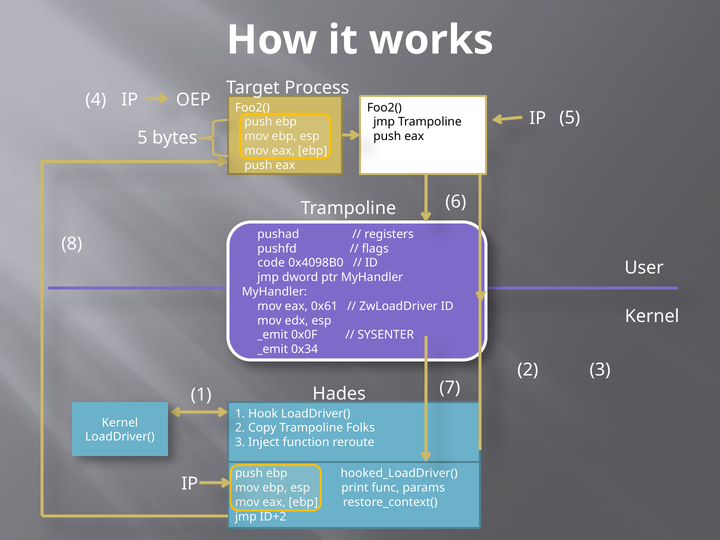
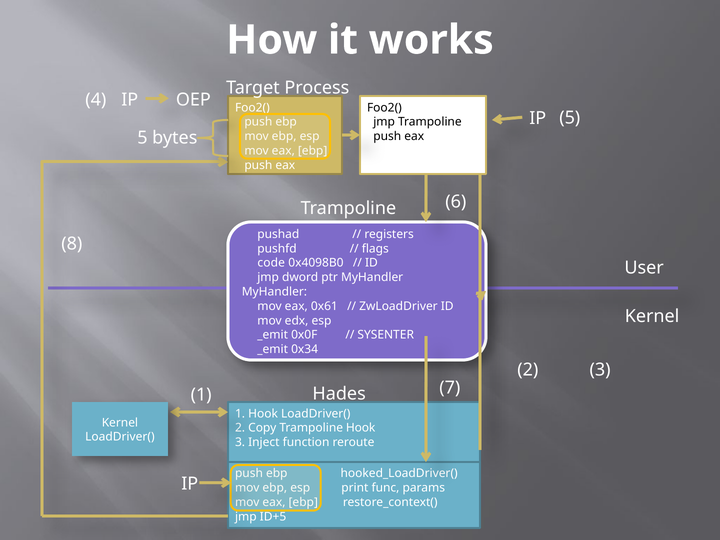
Trampoline Folks: Folks -> Hook
ID+2: ID+2 -> ID+5
